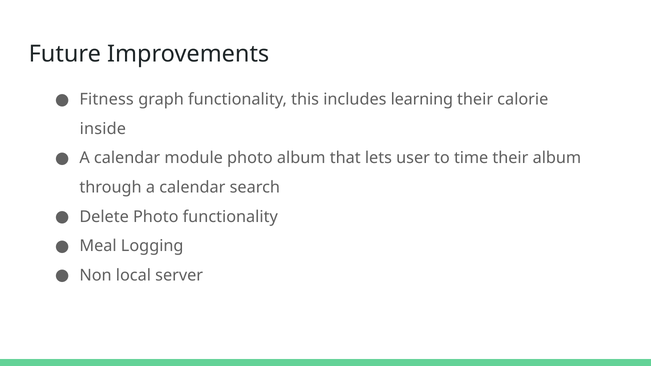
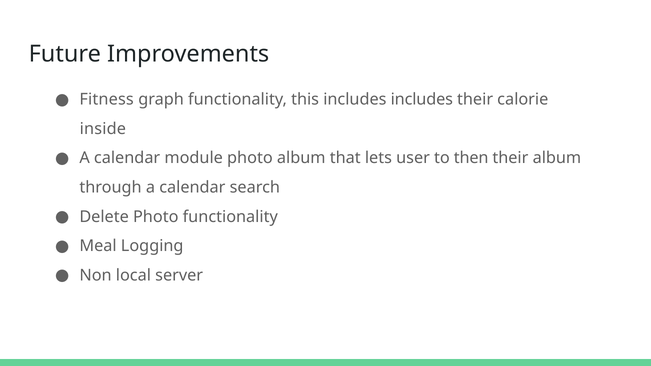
includes learning: learning -> includes
time: time -> then
